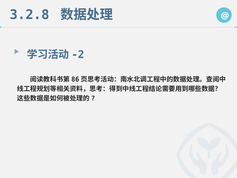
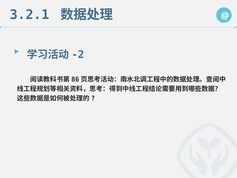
3.2.8: 3.2.8 -> 3.2.1
